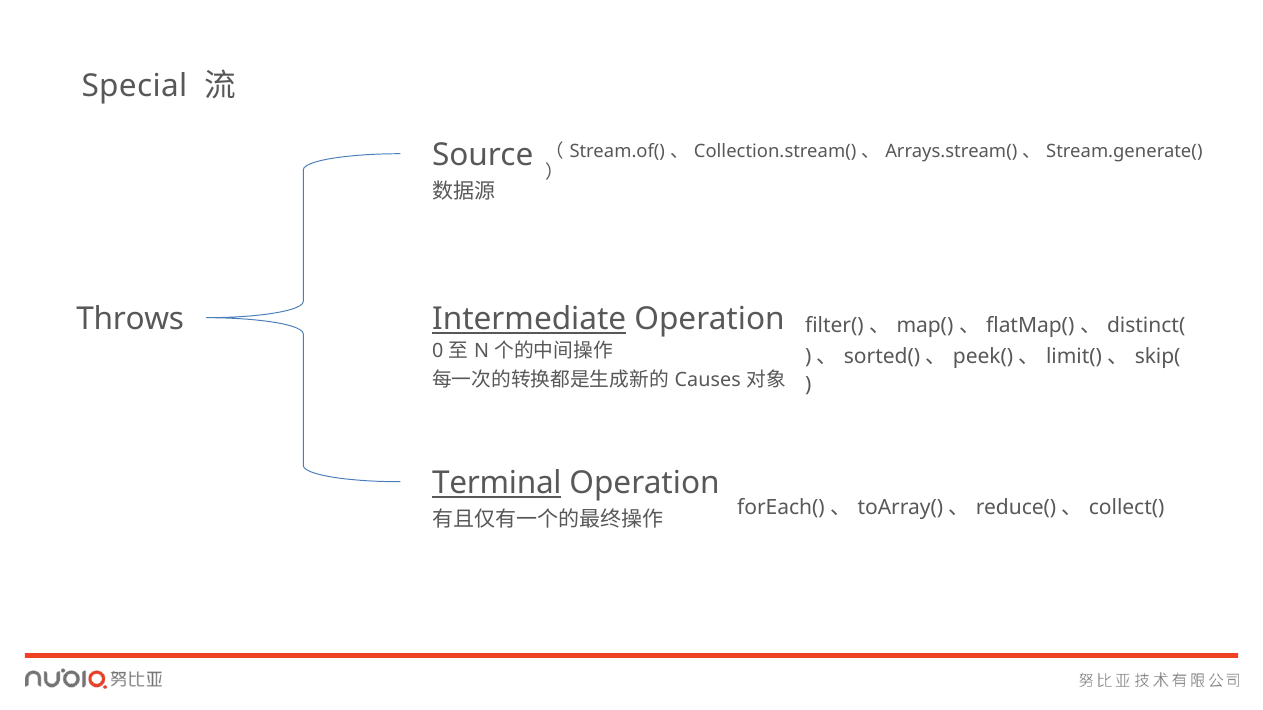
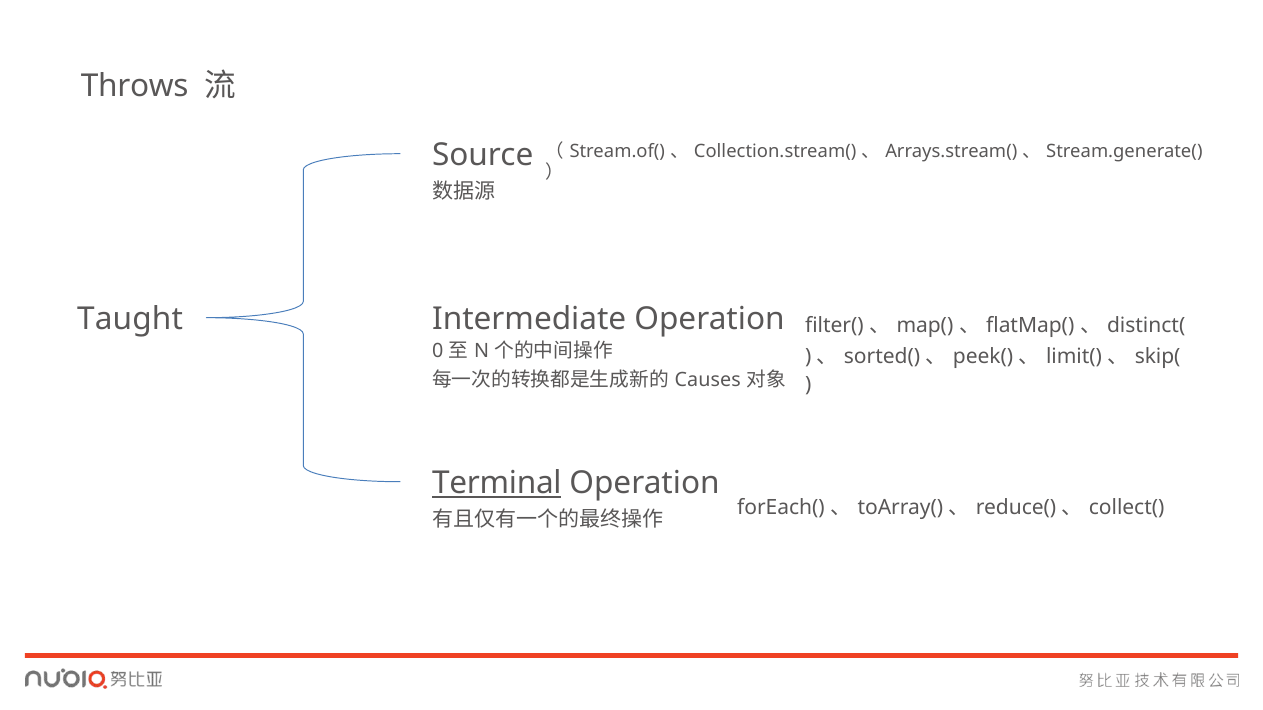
Special: Special -> Throws
Throws: Throws -> Taught
Intermediate underline: present -> none
